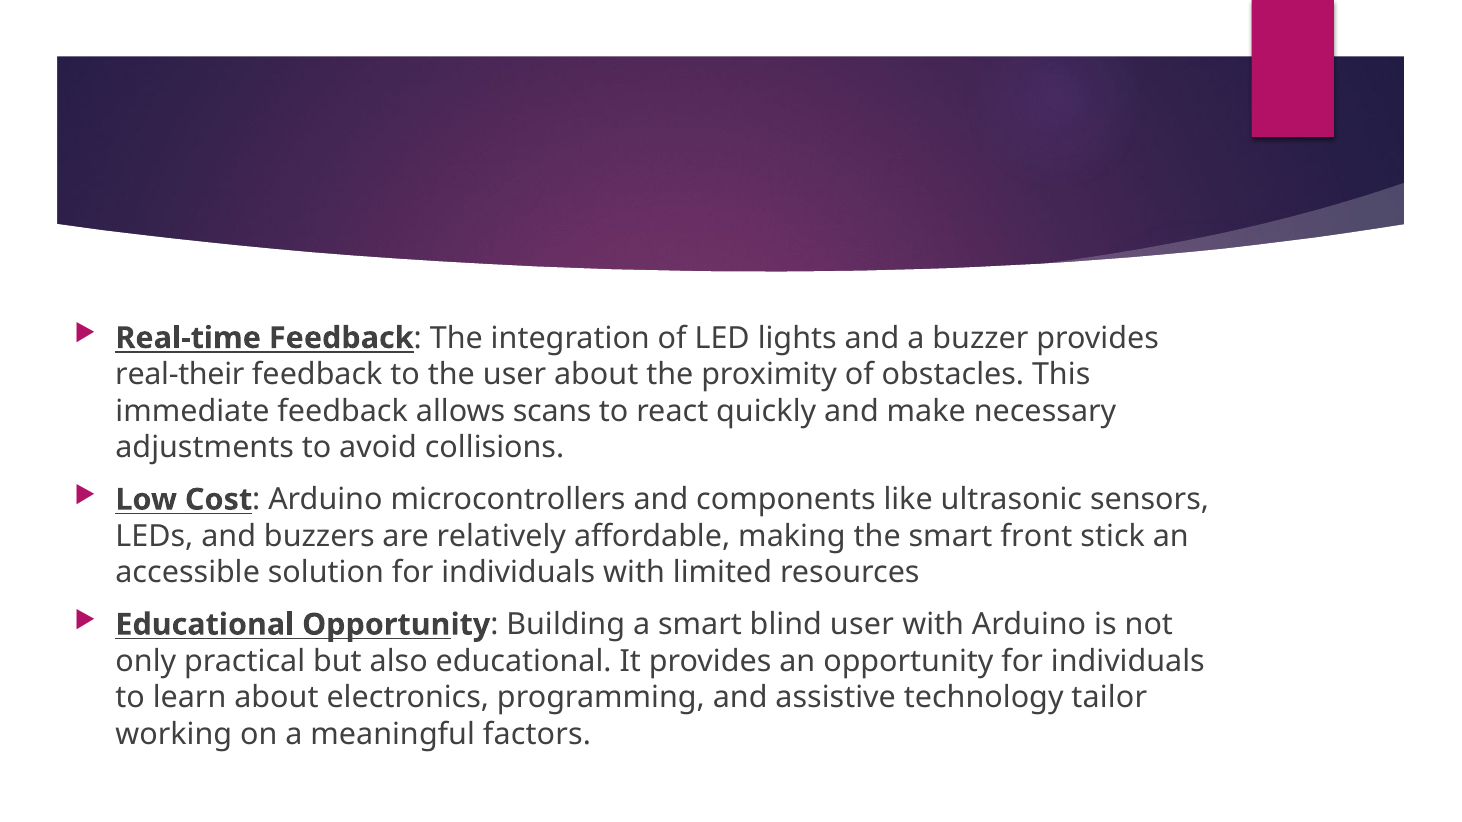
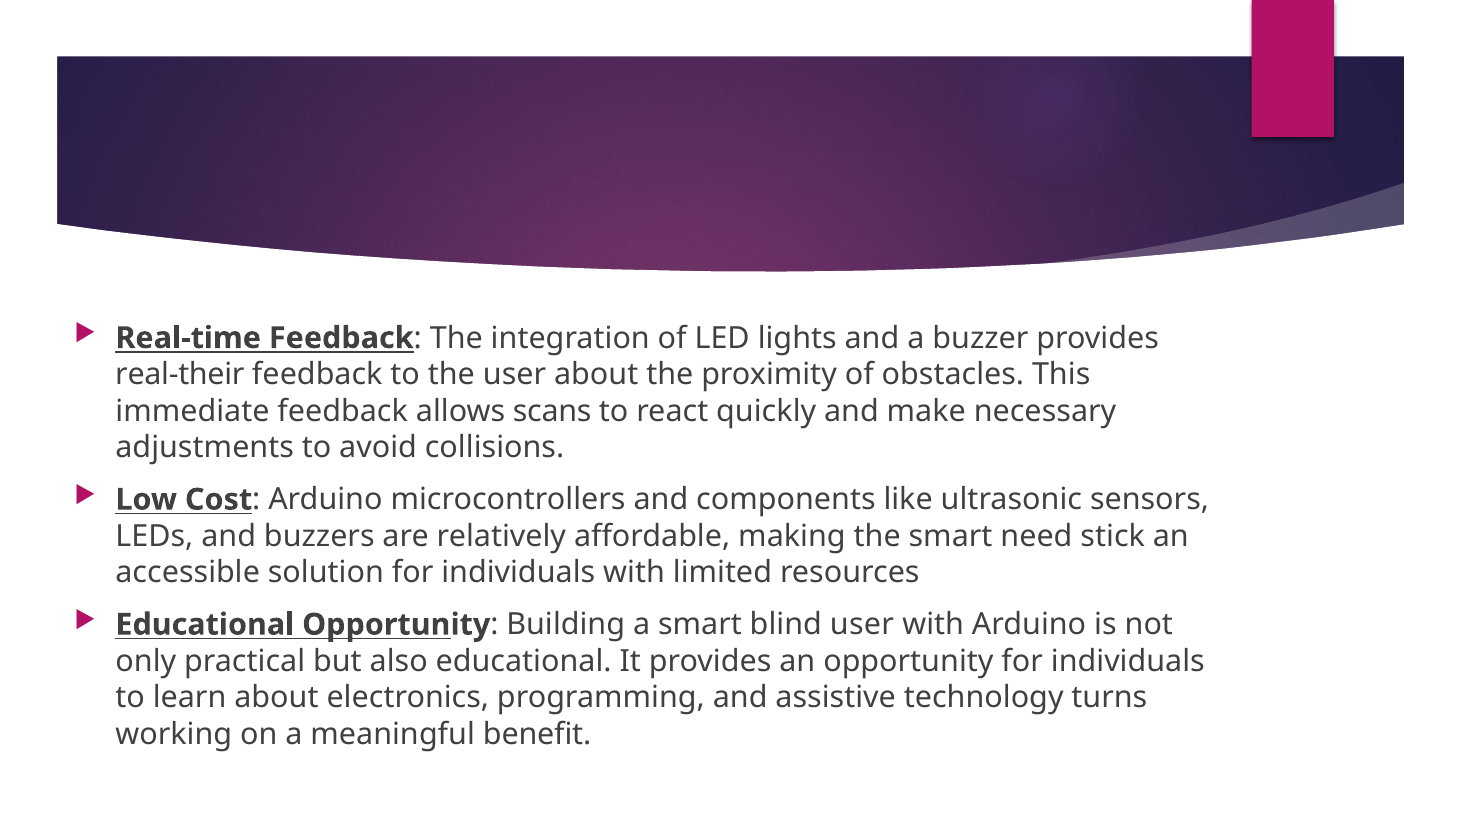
front: front -> need
tailor: tailor -> turns
factors: factors -> benefit
